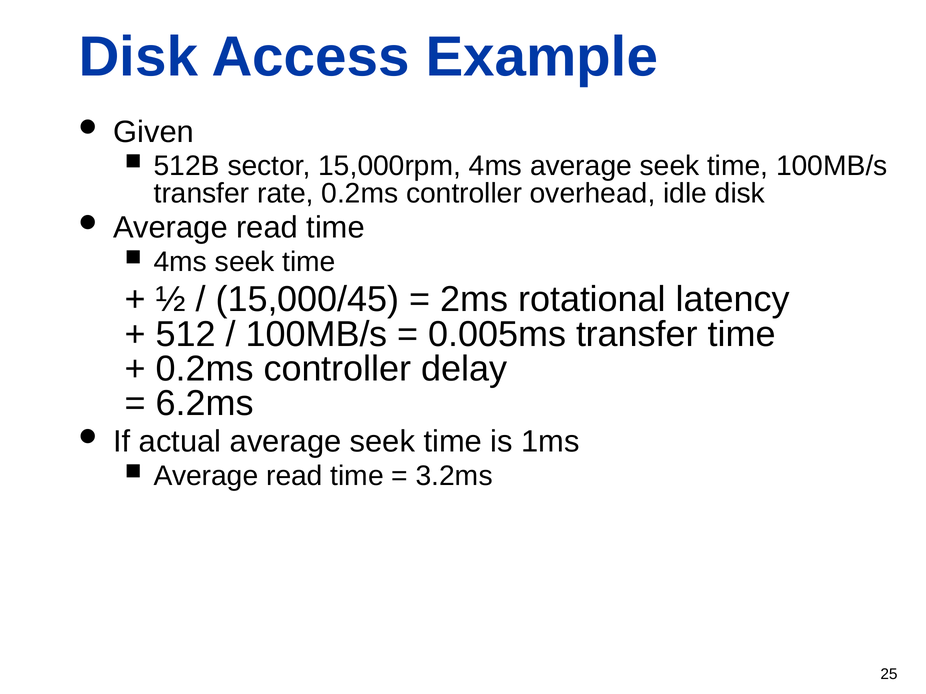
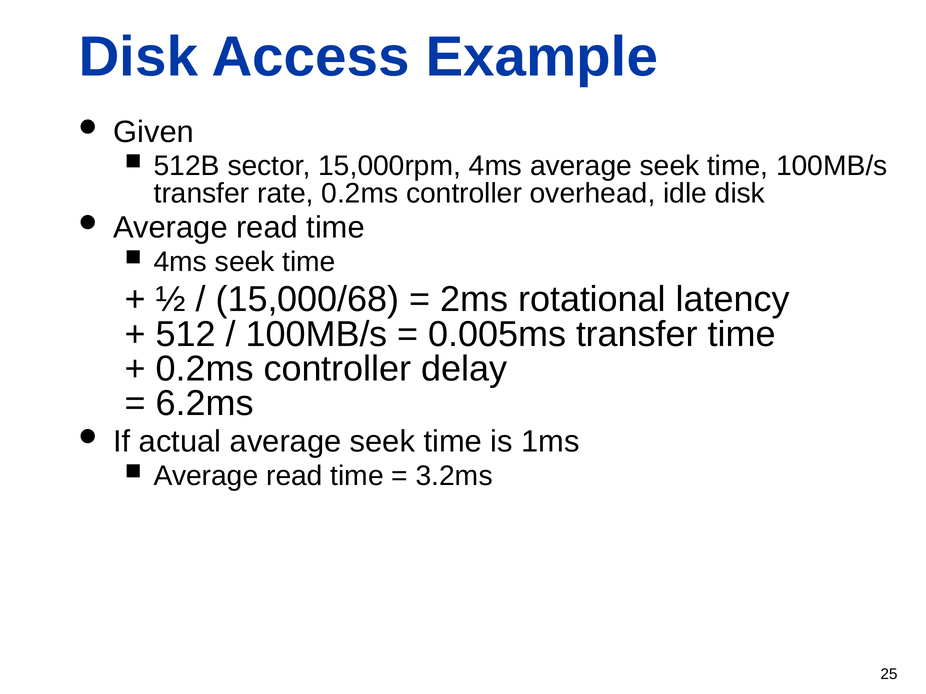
15,000/45: 15,000/45 -> 15,000/68
